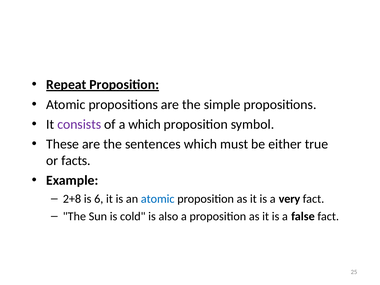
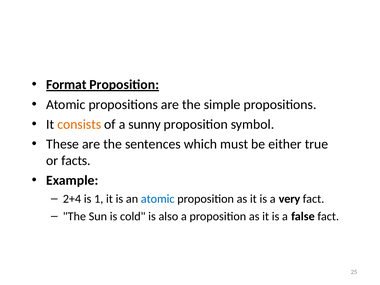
Repeat: Repeat -> Format
consists colour: purple -> orange
a which: which -> sunny
2+8: 2+8 -> 2+4
6: 6 -> 1
